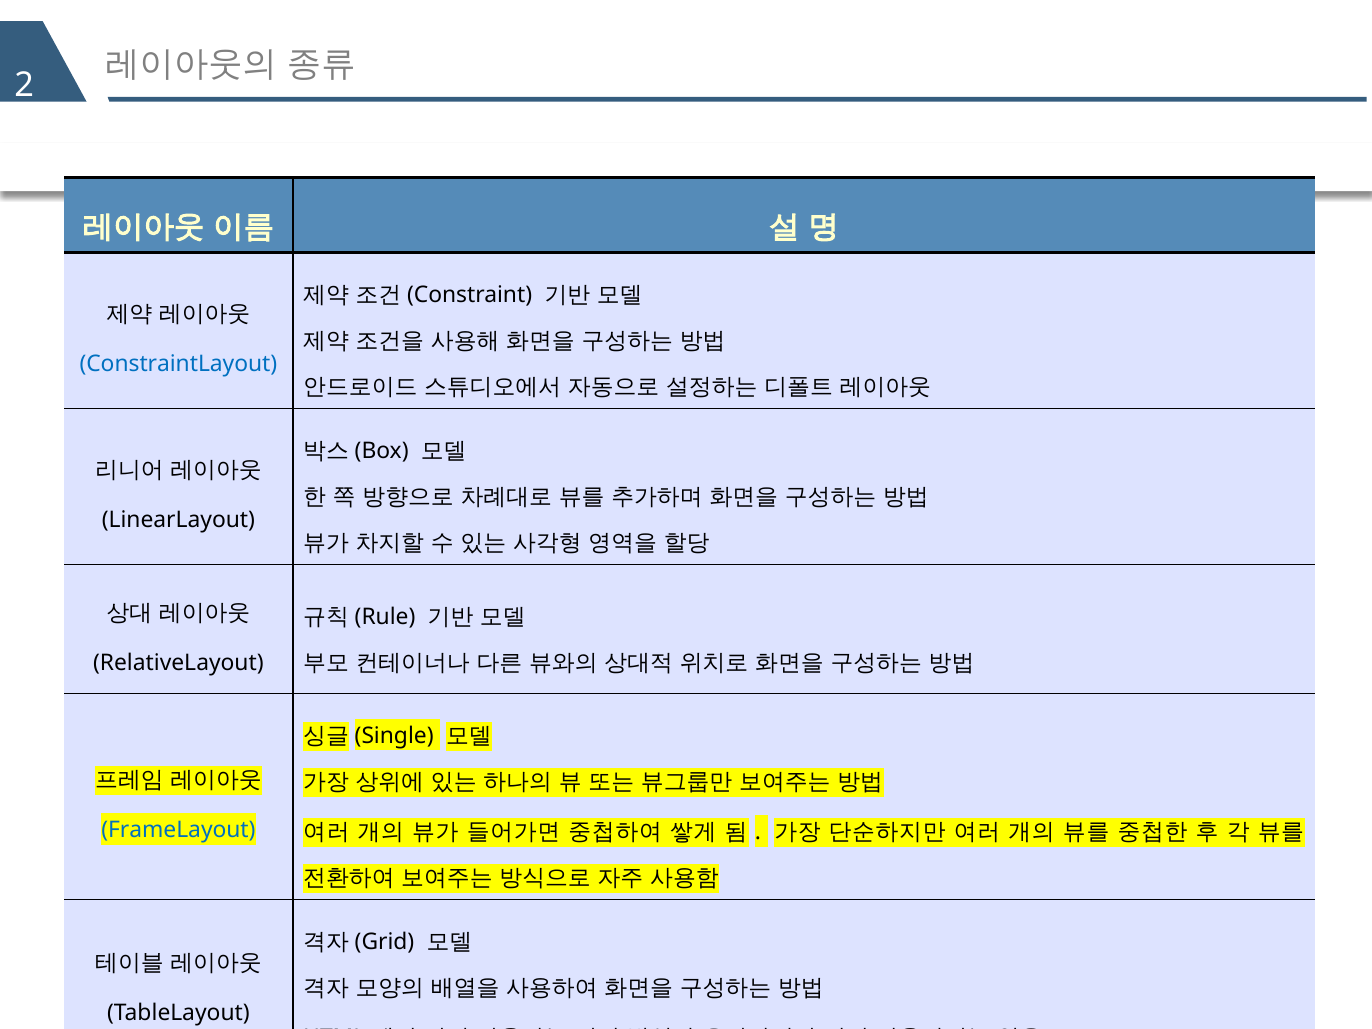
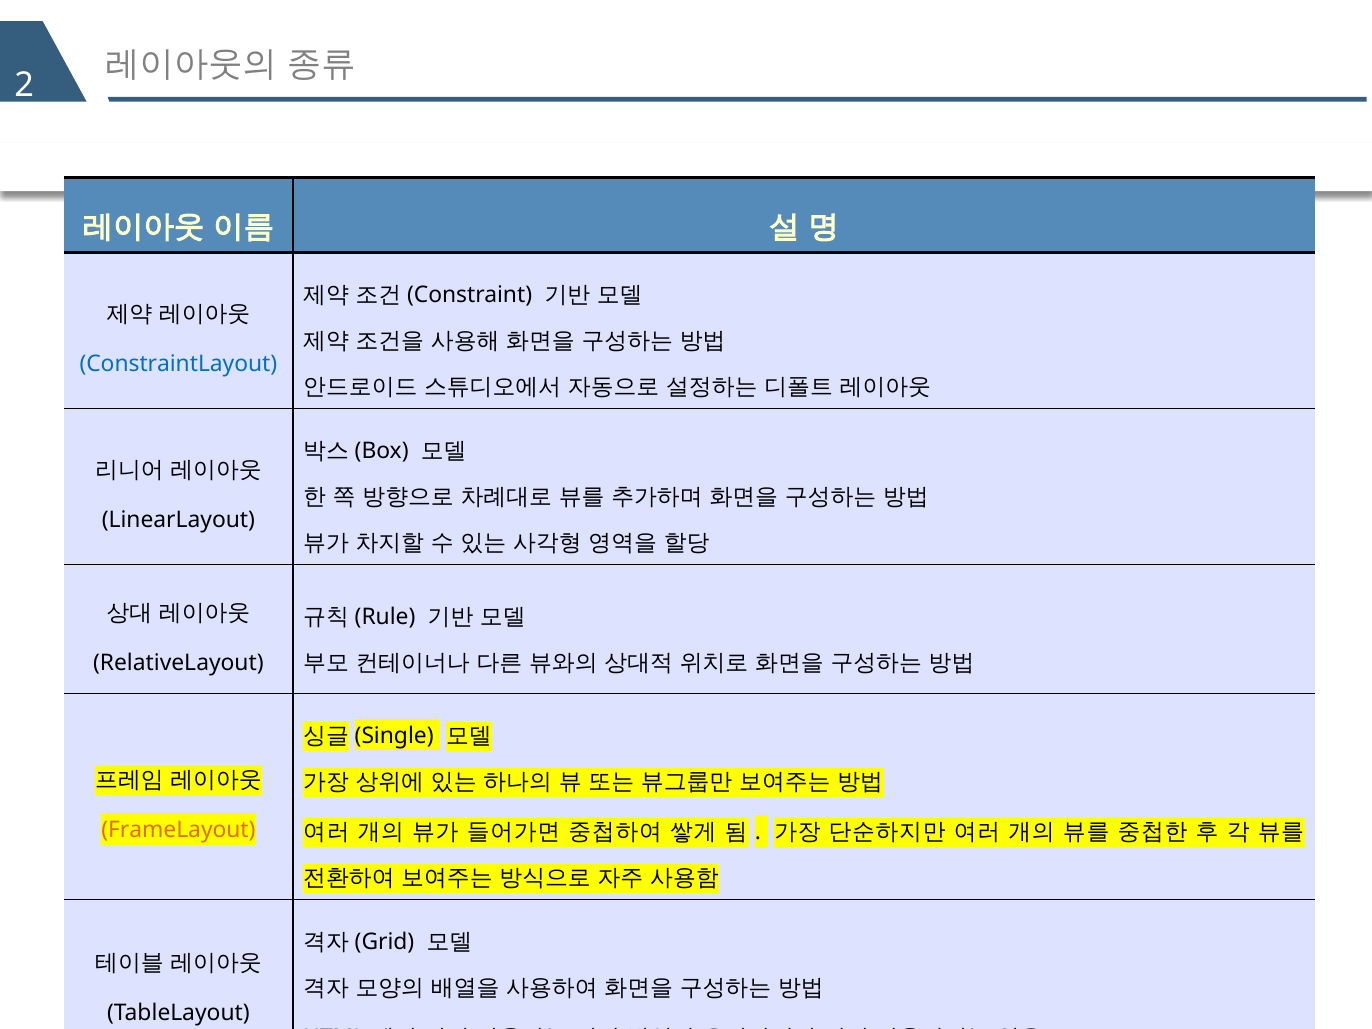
FrameLayout colour: blue -> orange
